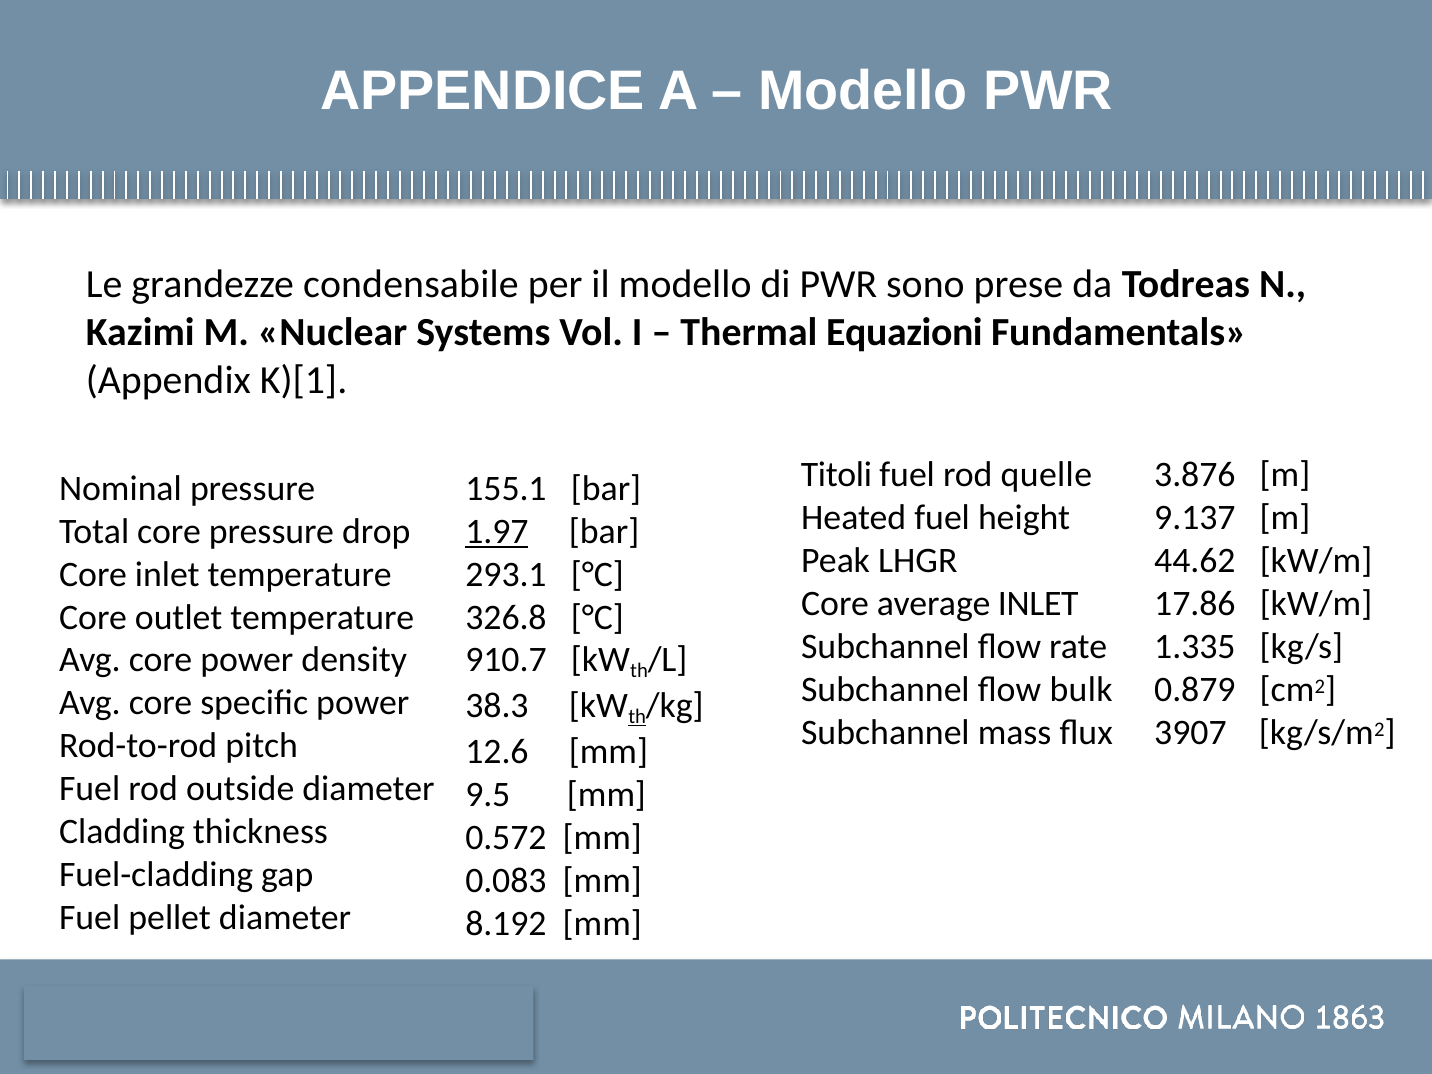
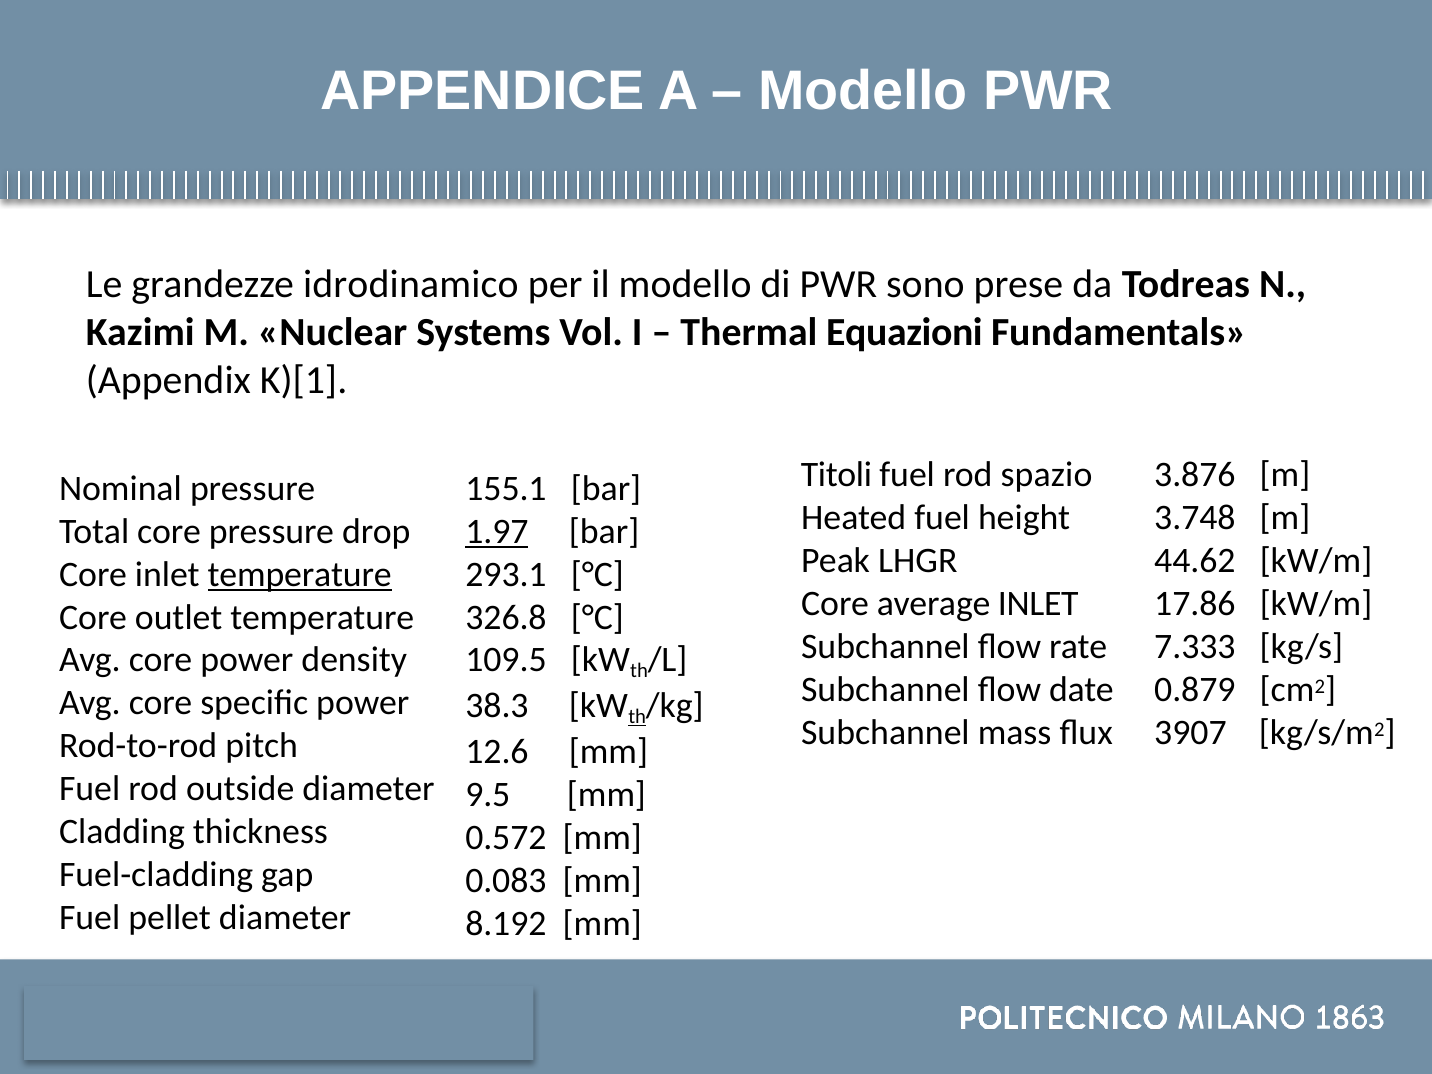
condensabile: condensabile -> idrodinamico
quelle: quelle -> spazio
9.137: 9.137 -> 3.748
temperature at (300, 574) underline: none -> present
1.335: 1.335 -> 7.333
910.7: 910.7 -> 109.5
bulk: bulk -> date
